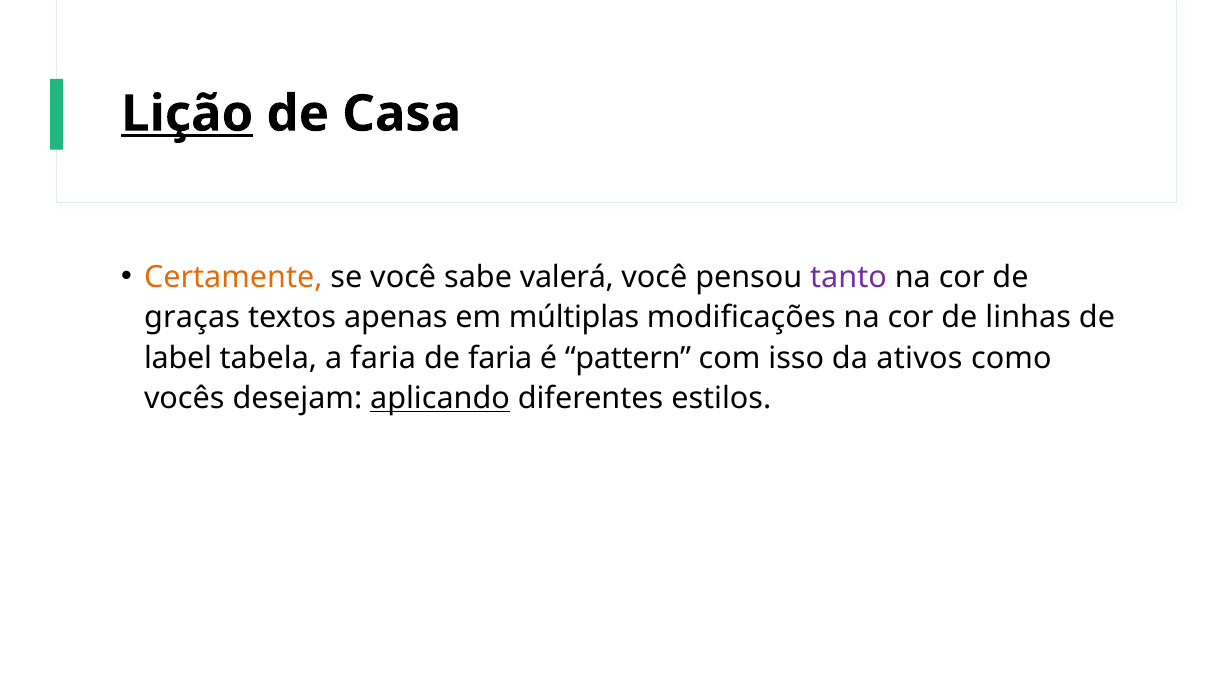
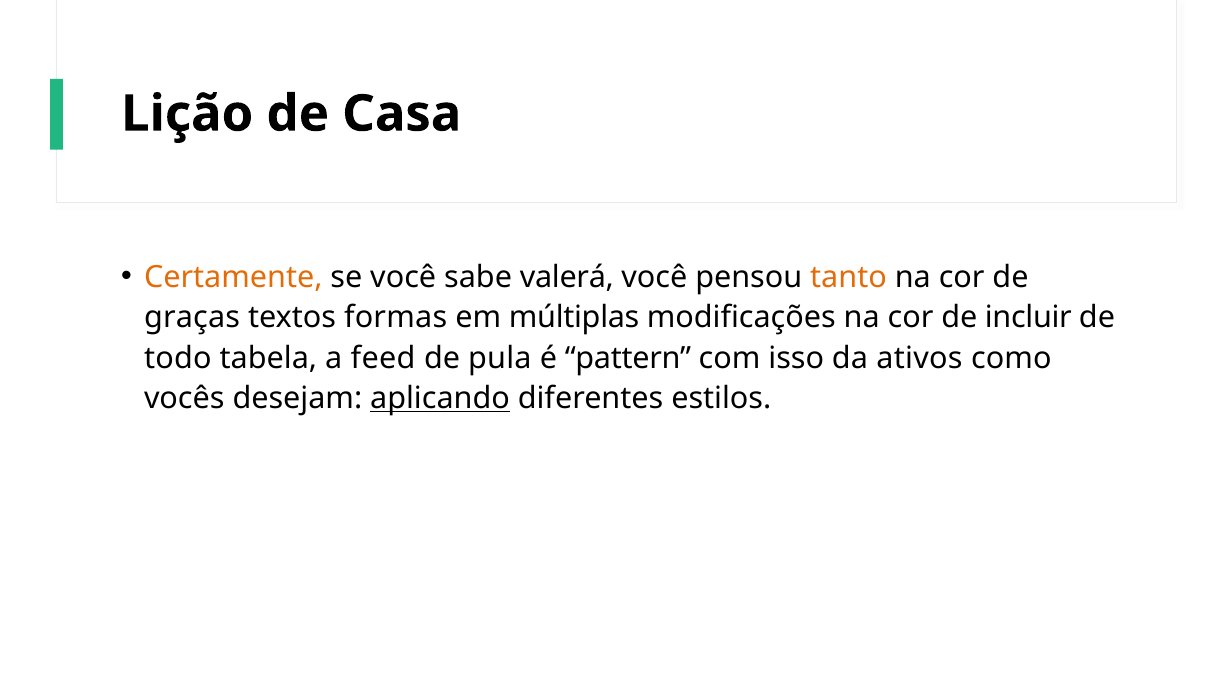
Lição underline: present -> none
tanto colour: purple -> orange
apenas: apenas -> formas
linhas: linhas -> incluir
label: label -> todo
a faria: faria -> feed
de faria: faria -> pula
